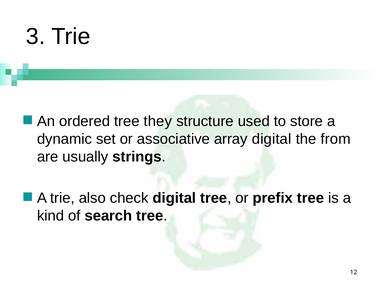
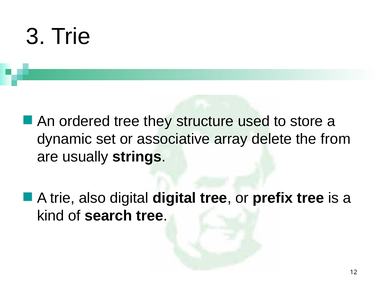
array digital: digital -> delete
also check: check -> digital
